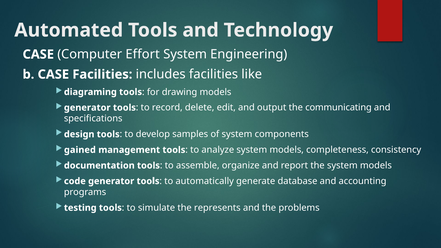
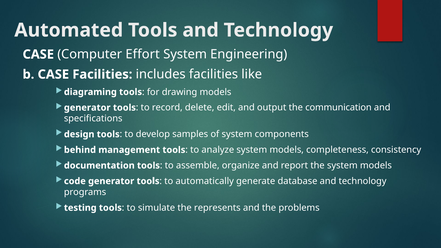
communicating: communicating -> communication
gained: gained -> behind
database and accounting: accounting -> technology
